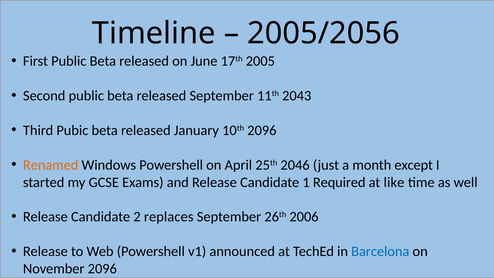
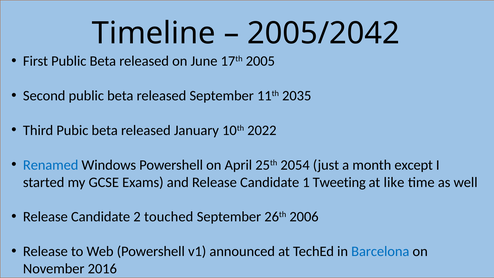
2005/2056: 2005/2056 -> 2005/2042
2043: 2043 -> 2035
10th 2096: 2096 -> 2022
Renamed colour: orange -> blue
2046: 2046 -> 2054
Required: Required -> Tweeting
replaces: replaces -> touched
November 2096: 2096 -> 2016
